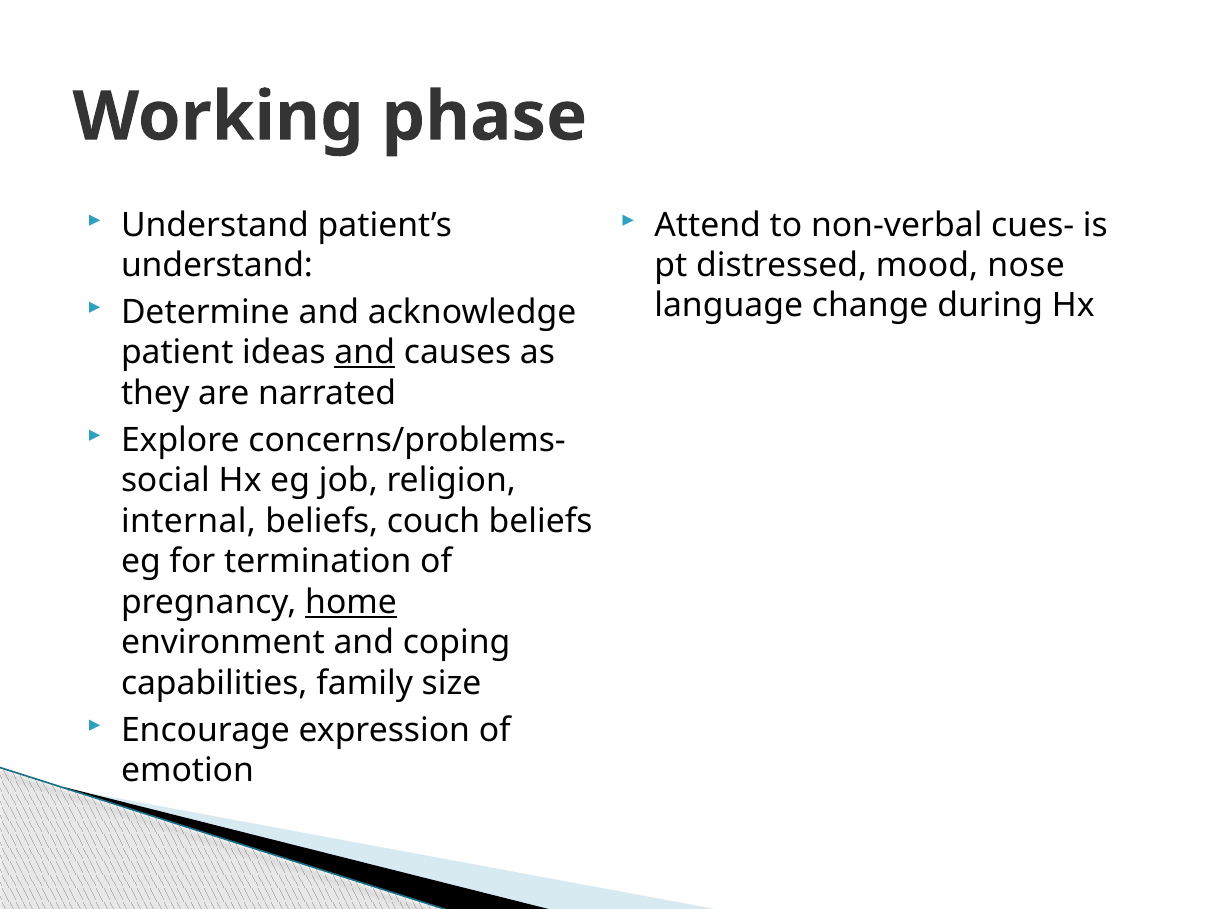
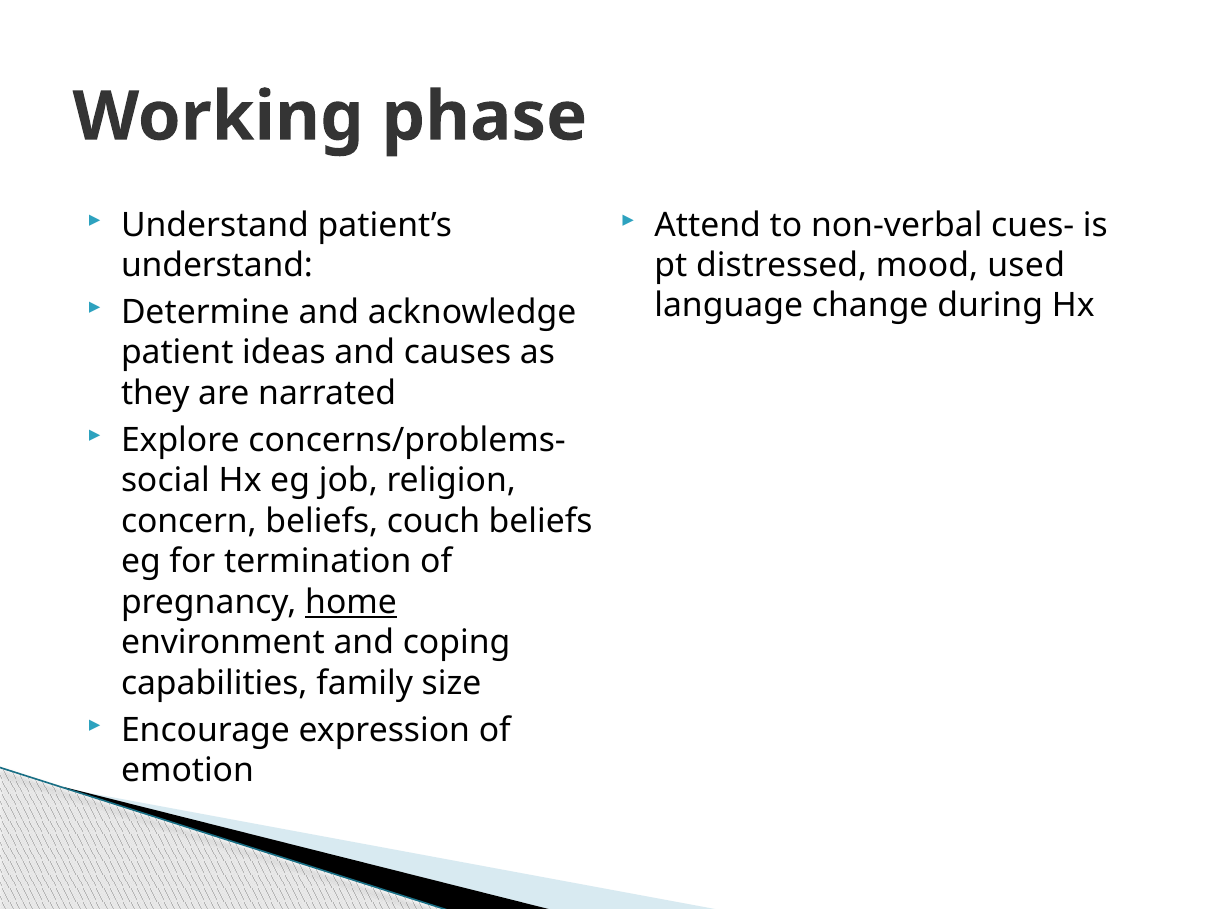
nose: nose -> used
and at (365, 353) underline: present -> none
internal: internal -> concern
